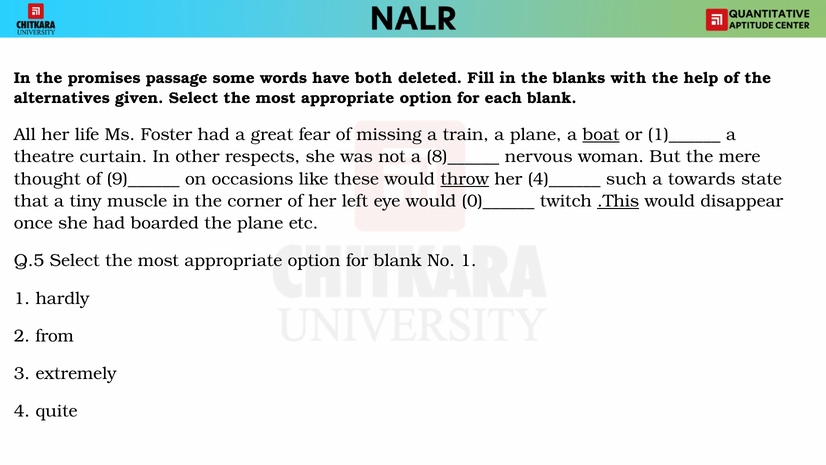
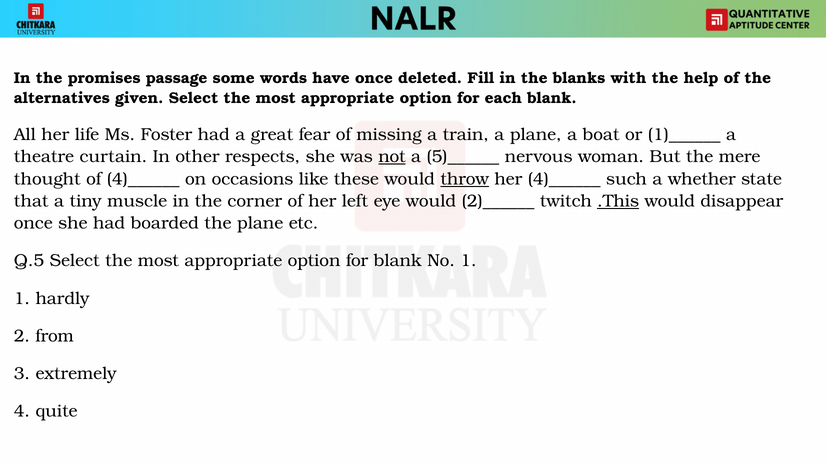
have both: both -> once
boat underline: present -> none
not underline: none -> present
8)______: 8)______ -> 5)______
of 9)______: 9)______ -> 4)______
towards: towards -> whether
0)______: 0)______ -> 2)______
